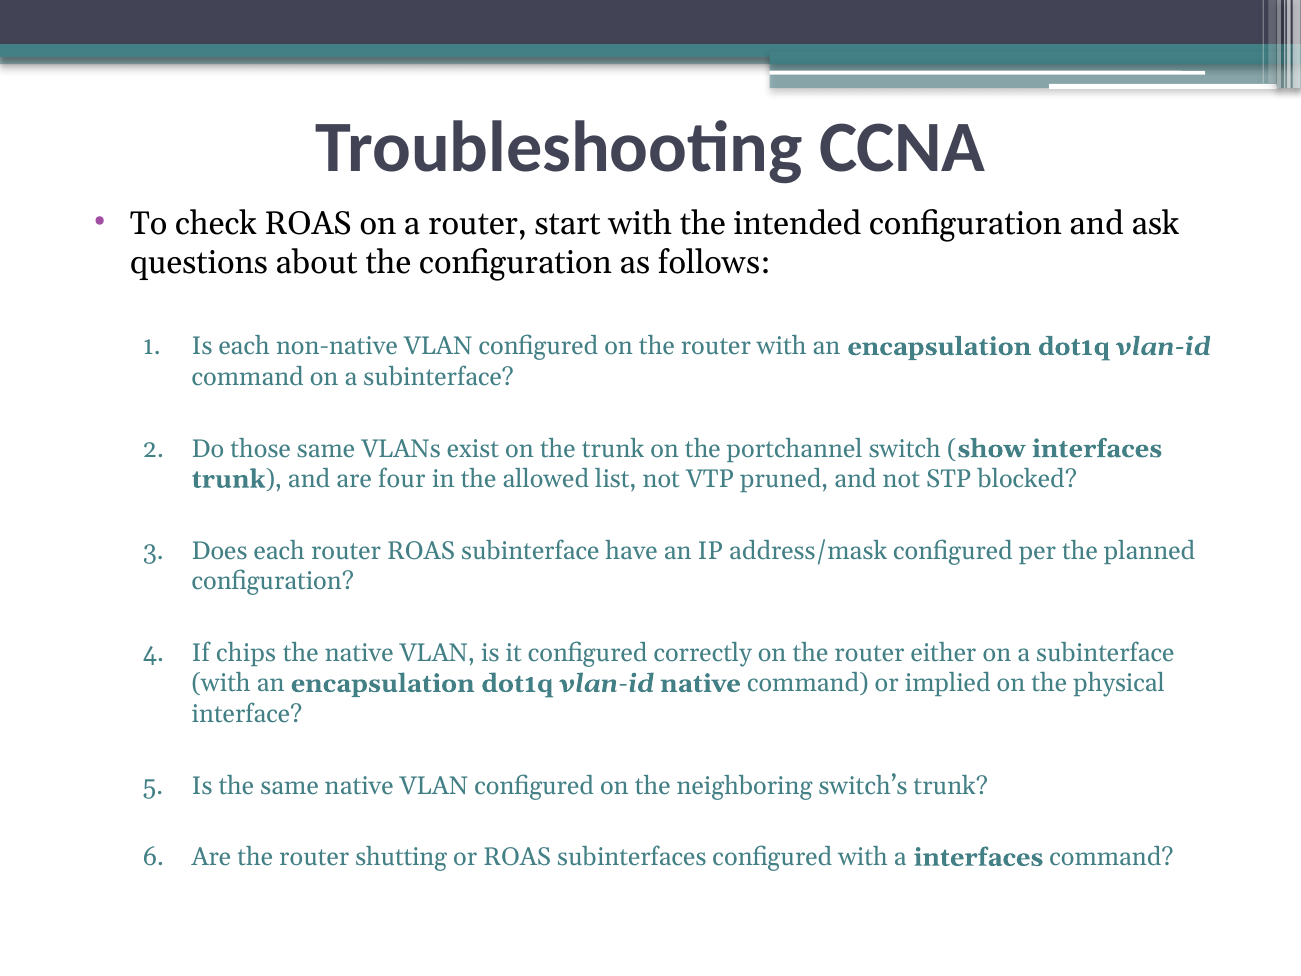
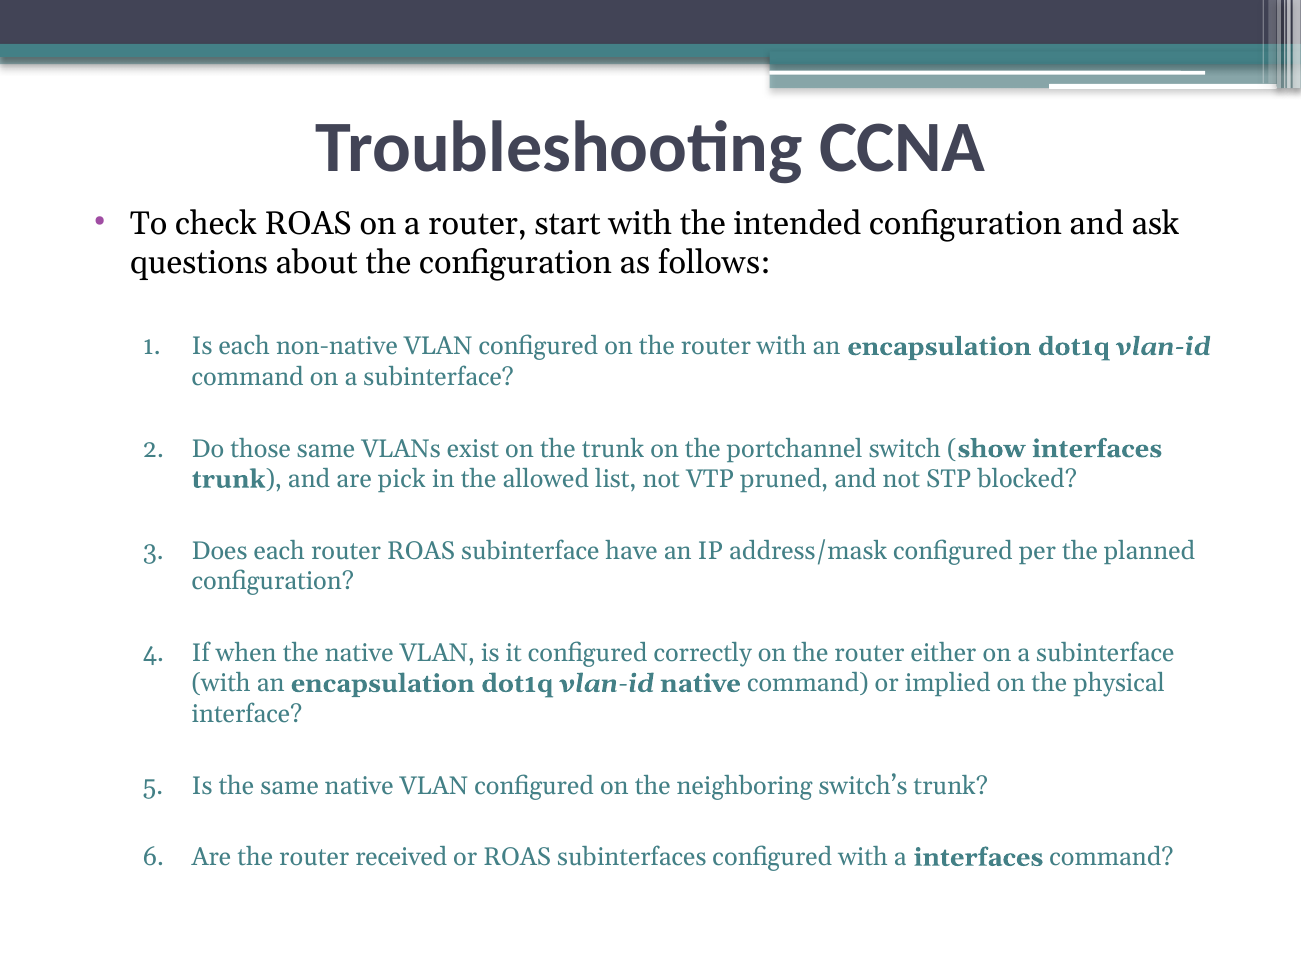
four: four -> pick
chips: chips -> when
shutting: shutting -> received
